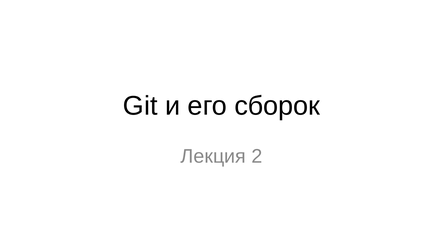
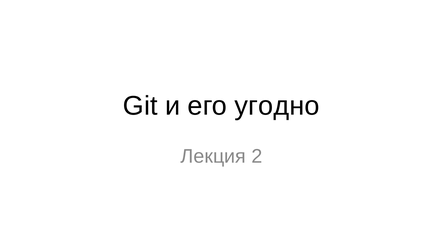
сборок: сборок -> угодно
